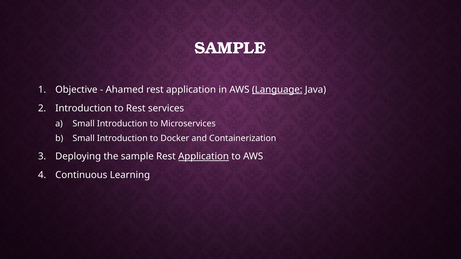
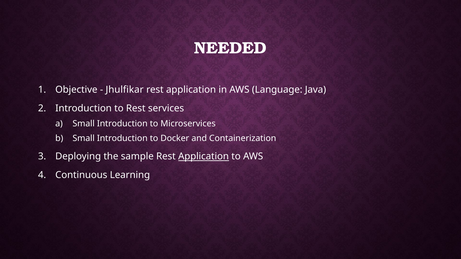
SAMPLE at (230, 48): SAMPLE -> NEEDED
Ahamed: Ahamed -> Jhulfikar
Language underline: present -> none
